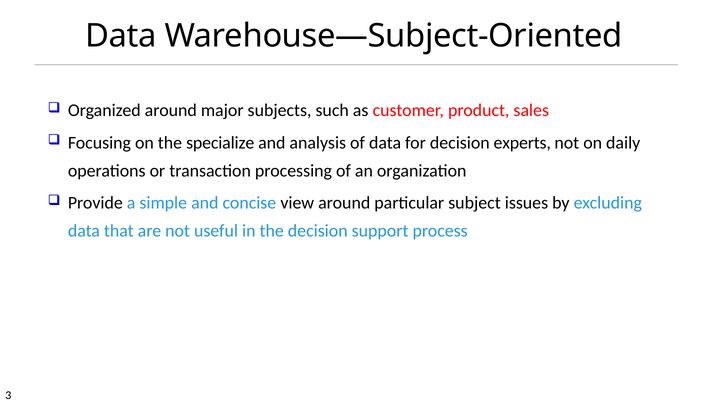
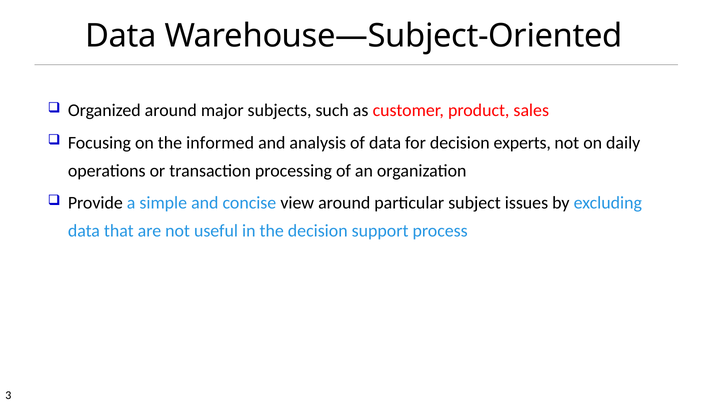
specialize: specialize -> informed
